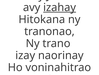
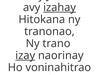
izay underline: none -> present
